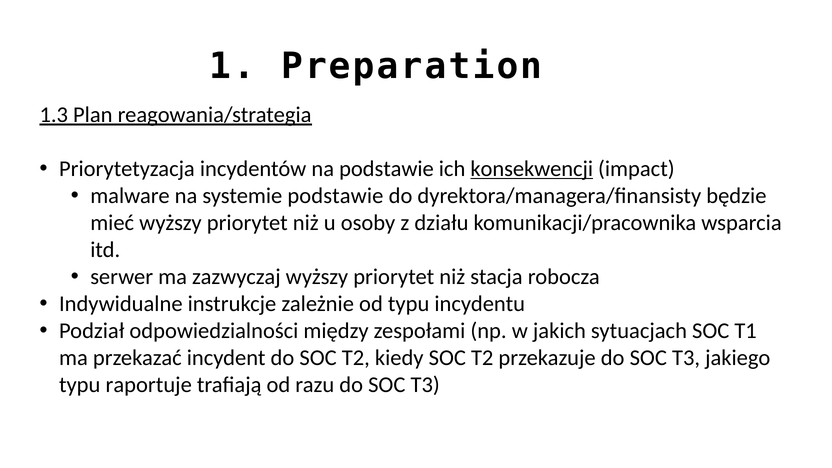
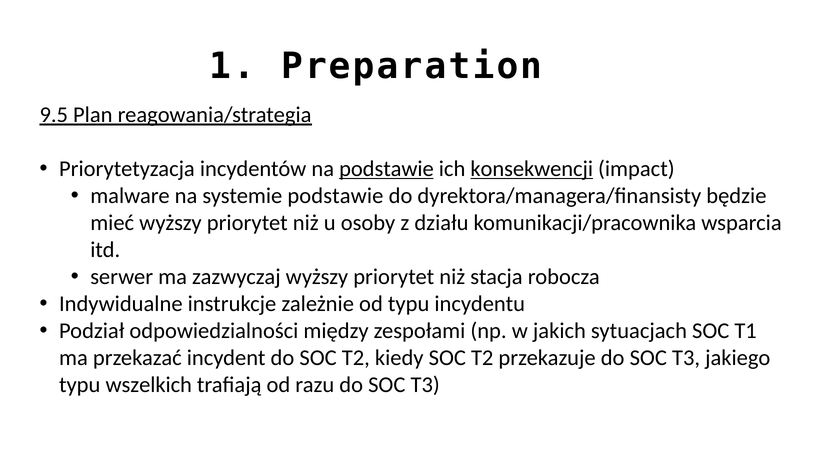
1.3: 1.3 -> 9.5
podstawie at (386, 169) underline: none -> present
raportuje: raportuje -> wszelkich
